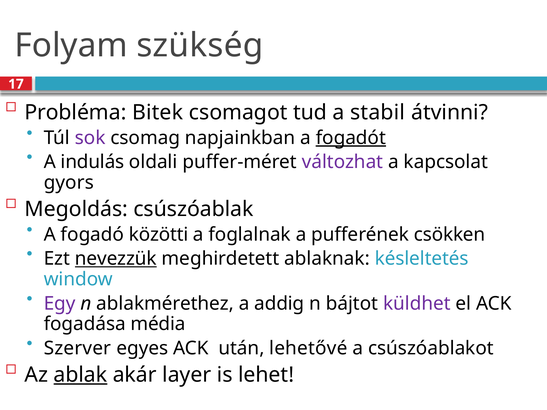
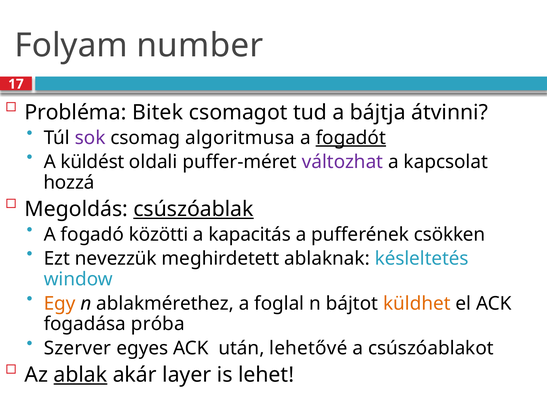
szükség: szükség -> number
stabil: stabil -> bájtja
napjainkban: napjainkban -> algoritmusa
indulás: indulás -> küldést
gyors: gyors -> hozzá
csúszóablak underline: none -> present
foglalnak: foglalnak -> kapacitás
nevezzük underline: present -> none
Egy colour: purple -> orange
addig: addig -> foglal
küldhet colour: purple -> orange
média: média -> próba
